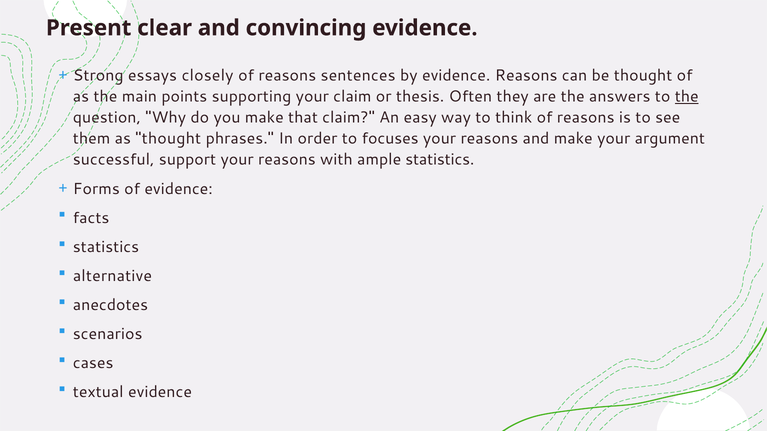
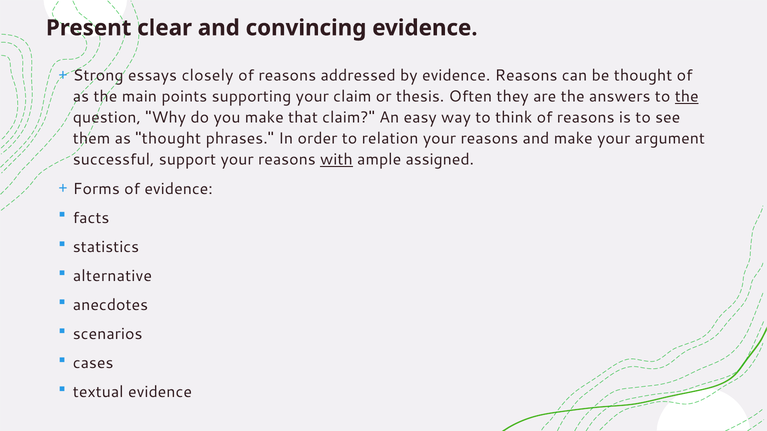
sentences: sentences -> addressed
focuses: focuses -> relation
with underline: none -> present
ample statistics: statistics -> assigned
